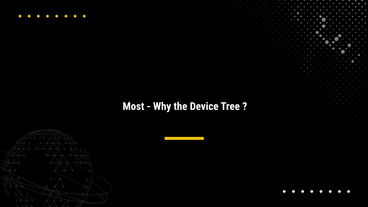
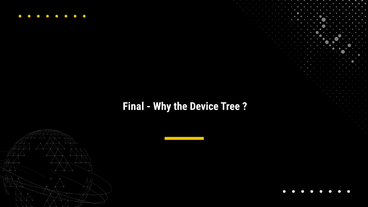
Most: Most -> Final
